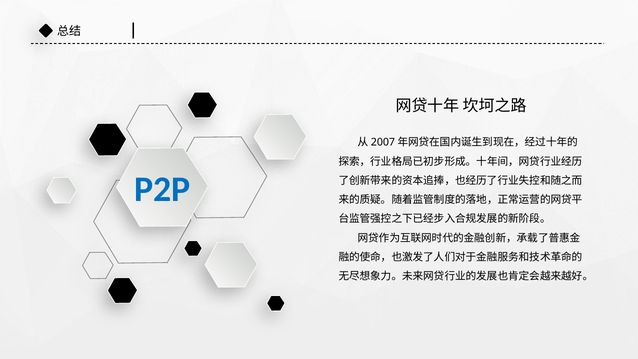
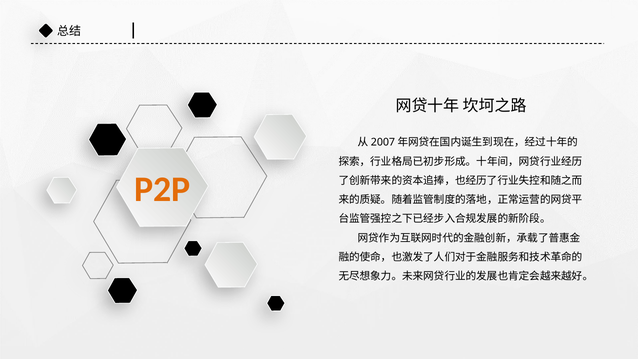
P2P colour: blue -> orange
